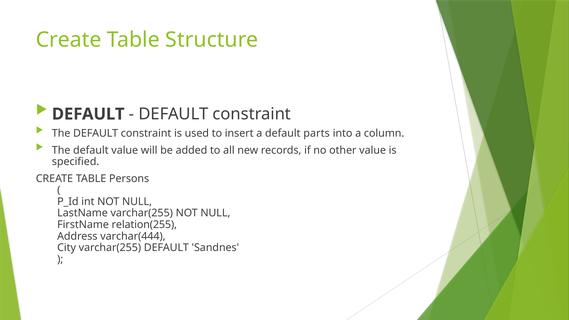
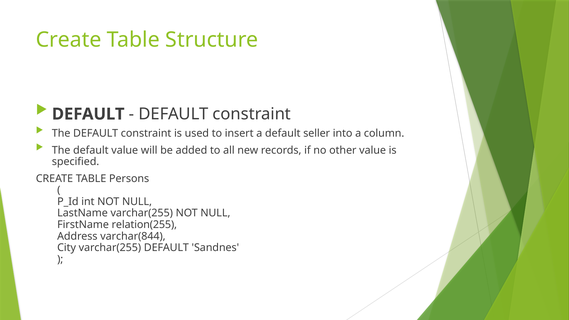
parts: parts -> seller
varchar(444: varchar(444 -> varchar(844
